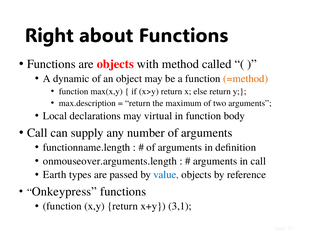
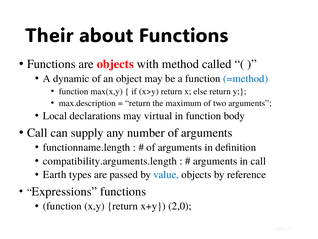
Right: Right -> Their
=method colour: orange -> blue
onmouseover.arguments.length: onmouseover.arguments.length -> compatibility.arguments.length
Onkeypress: Onkeypress -> Expressions
3,1: 3,1 -> 2,0
